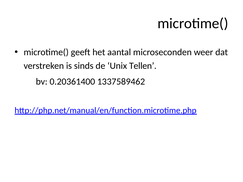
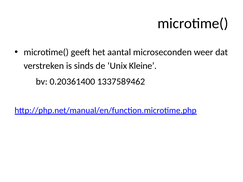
Tellen: Tellen -> Kleine
